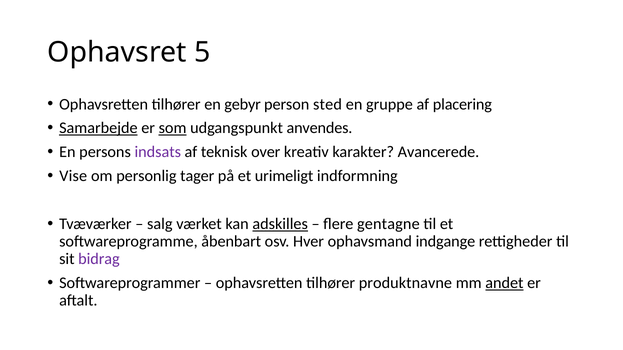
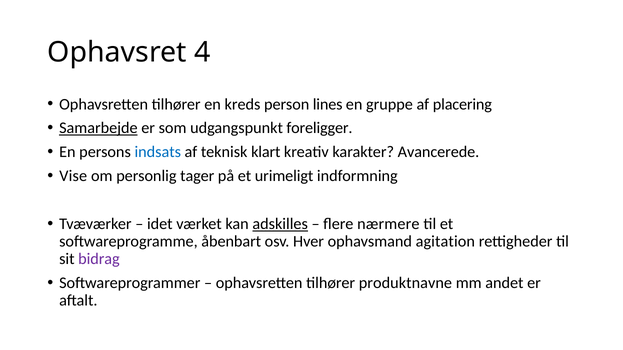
5: 5 -> 4
gebyr: gebyr -> kreds
sted: sted -> lines
som underline: present -> none
anvendes: anvendes -> foreligger
indsats colour: purple -> blue
over: over -> klart
salg: salg -> idet
gentagne: gentagne -> nærmere
indgange: indgange -> agitation
andet underline: present -> none
